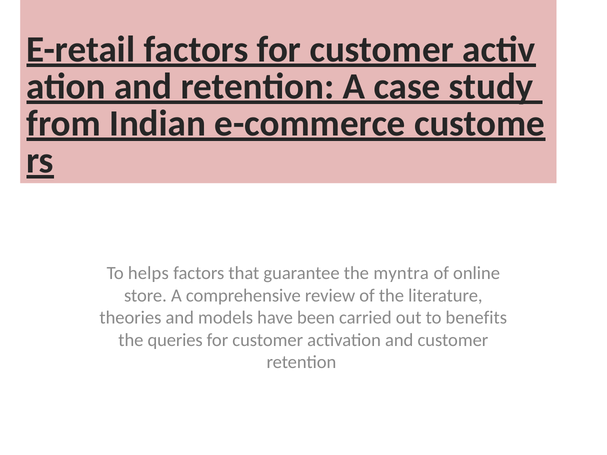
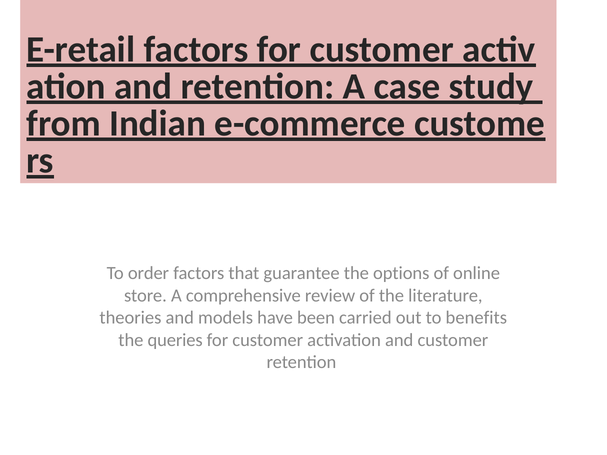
helps: helps -> order
myntra: myntra -> options
